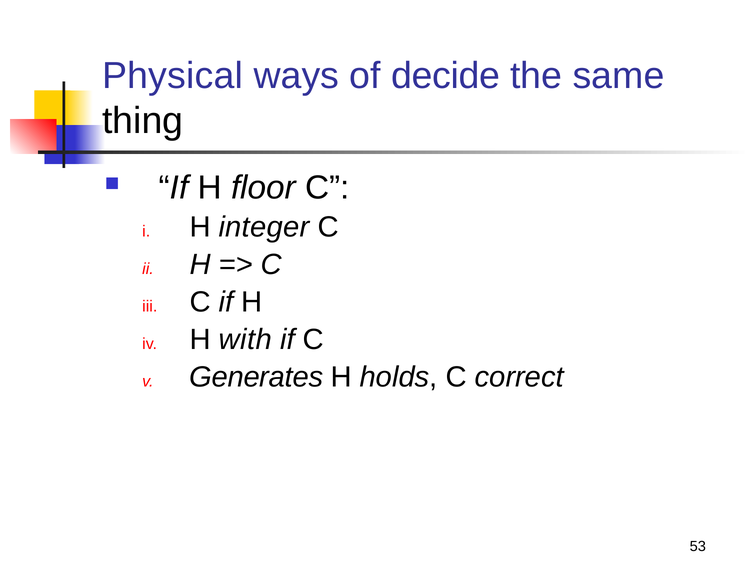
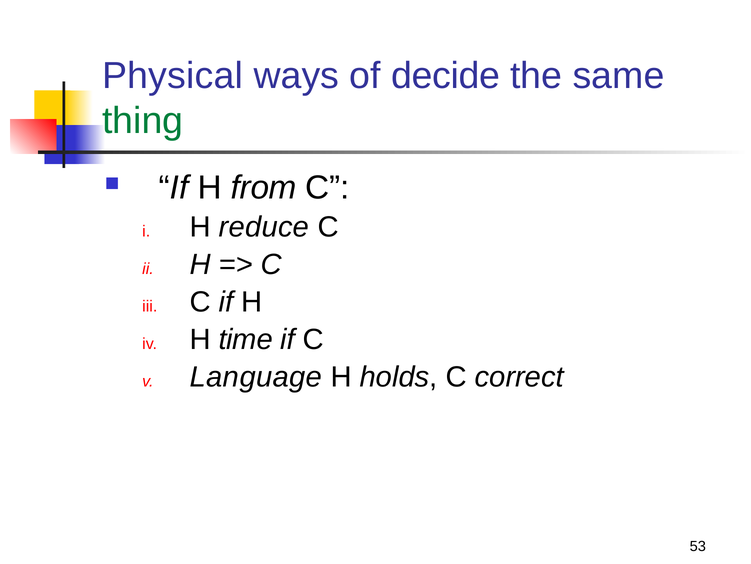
thing colour: black -> green
floor: floor -> from
integer: integer -> reduce
with: with -> time
Generates: Generates -> Language
